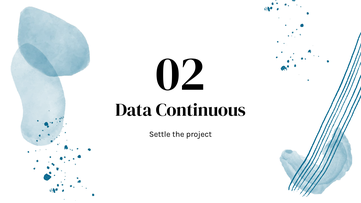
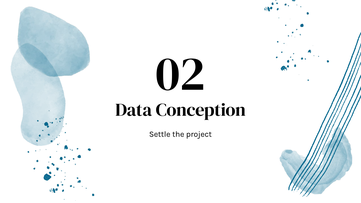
Continuous: Continuous -> Conception
